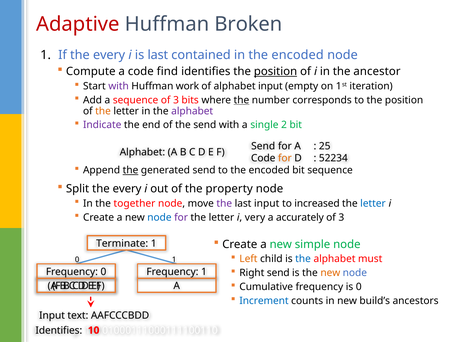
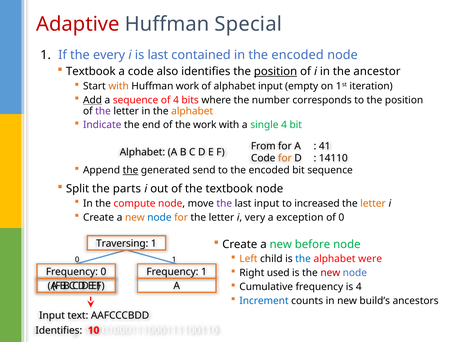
Broken: Broken -> Special
Compute at (91, 72): Compute -> Textbook
find: find -> also
with at (119, 86) colour: purple -> orange
Add underline: none -> present
sequence of 3: 3 -> 4
the at (241, 100) underline: present -> none
the at (103, 111) colour: orange -> purple
alphabet at (192, 111) colour: purple -> orange
the send: send -> work
single 2: 2 -> 4
Send at (263, 146): Send -> From
25: 25 -> 41
52234: 52234 -> 14110
Split the every: every -> parts
the property: property -> textbook
together: together -> compute
letter at (373, 203) colour: blue -> orange
new at (135, 217) colour: black -> orange
for at (181, 217) colour: purple -> orange
accurately: accurately -> exception
3 at (341, 217): 3 -> 0
simple: simple -> before
Terminate: Terminate -> Traversing
must: must -> were
Right send: send -> used
new at (330, 273) colour: orange -> red
is 0: 0 -> 4
